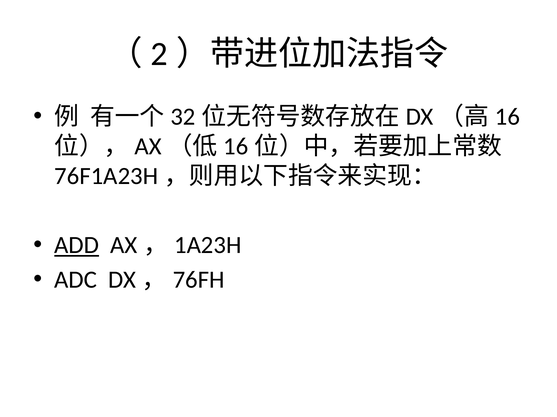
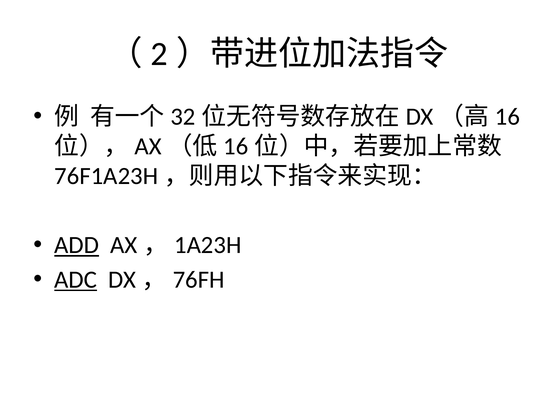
ADC underline: none -> present
